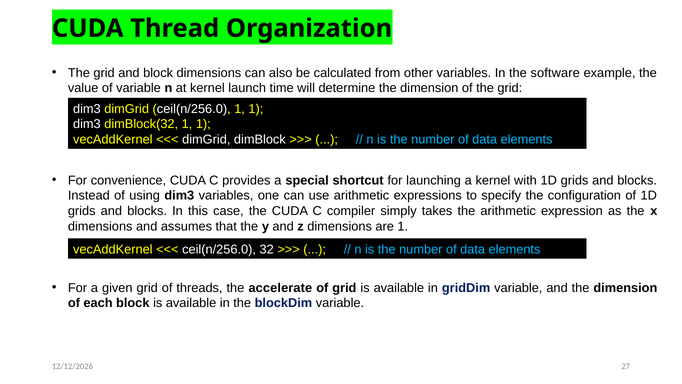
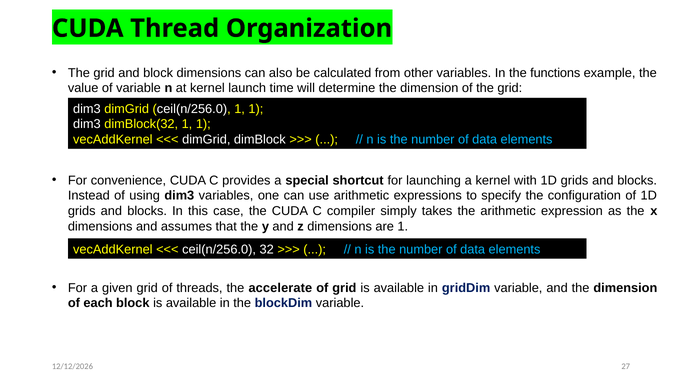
software: software -> functions
